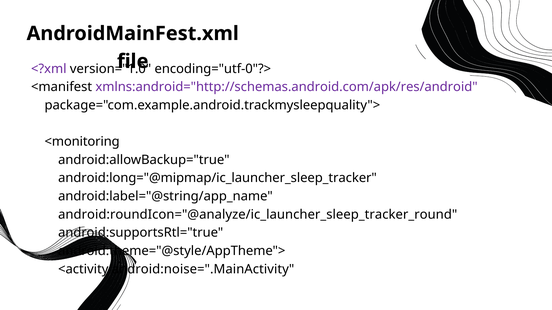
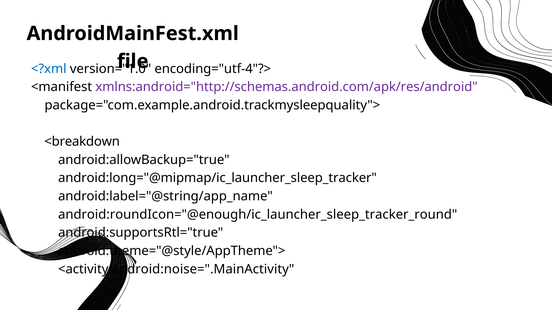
<?xml colour: purple -> blue
encoding="utf-0"?>: encoding="utf-0"?> -> encoding="utf-4"?>
<monitoring: <monitoring -> <breakdown
android:roundIcon="@analyze/ic_launcher_sleep_tracker_round: android:roundIcon="@analyze/ic_launcher_sleep_tracker_round -> android:roundIcon="@enough/ic_launcher_sleep_tracker_round
